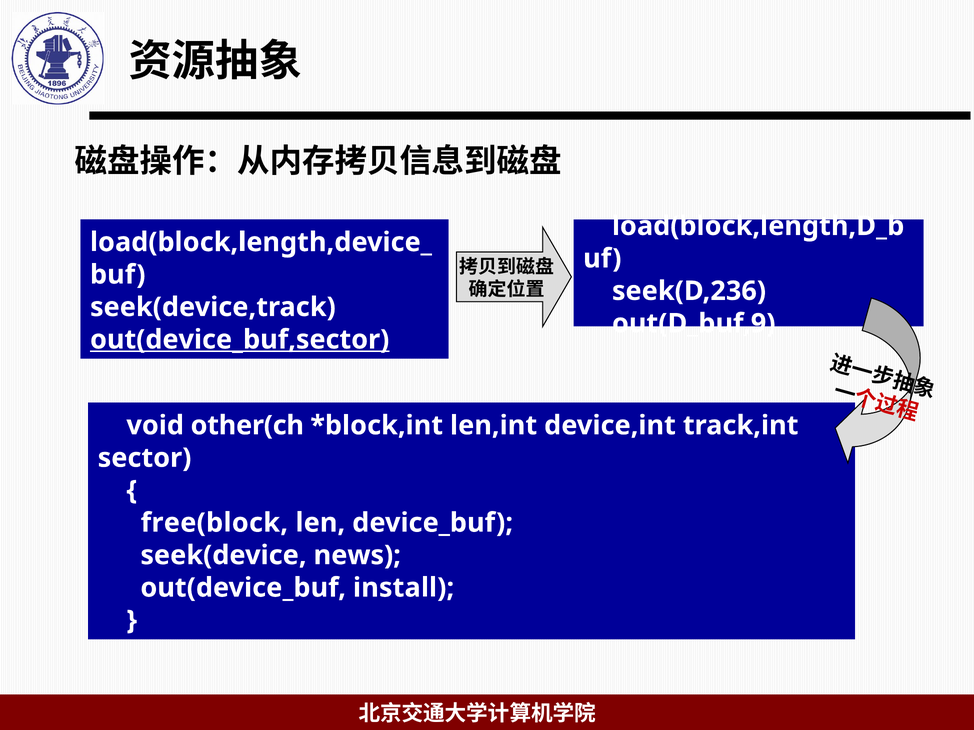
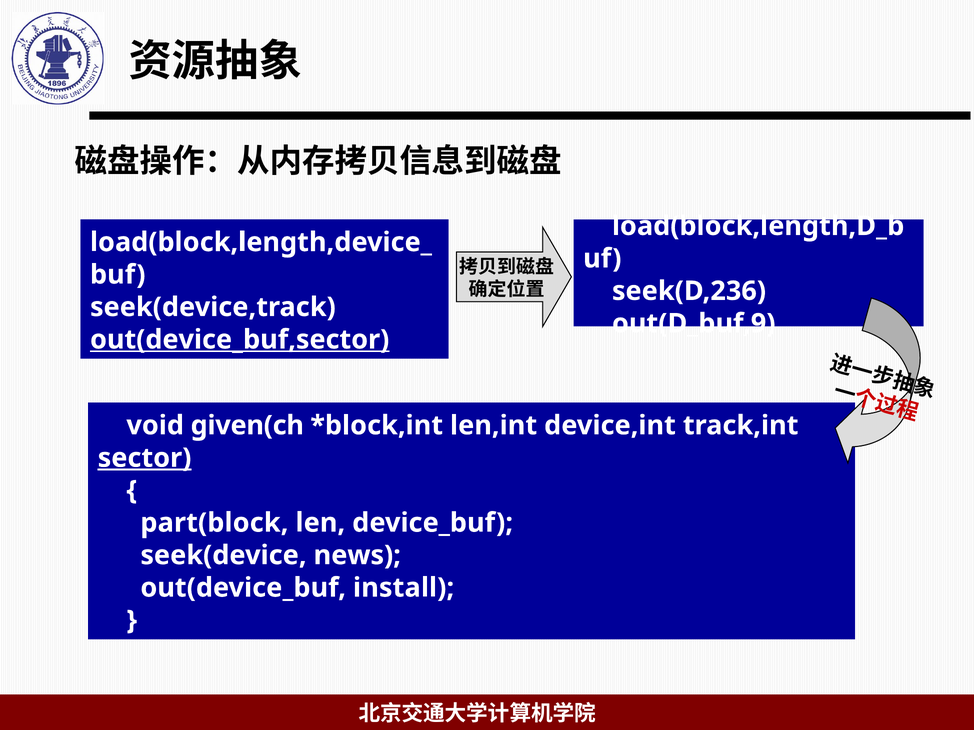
other(ch: other(ch -> given(ch
sector underline: none -> present
free(block: free(block -> part(block
